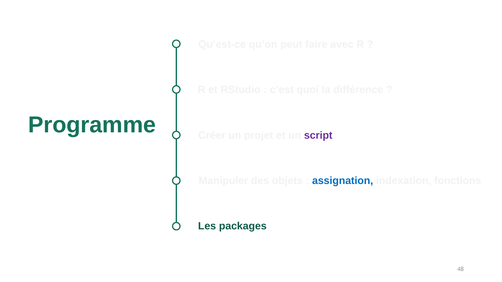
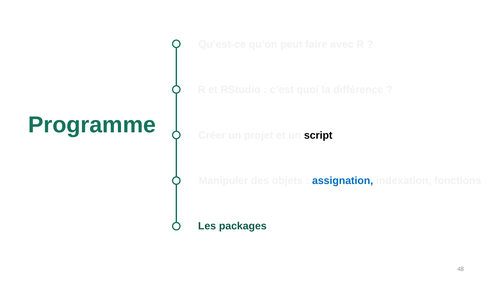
script colour: purple -> black
